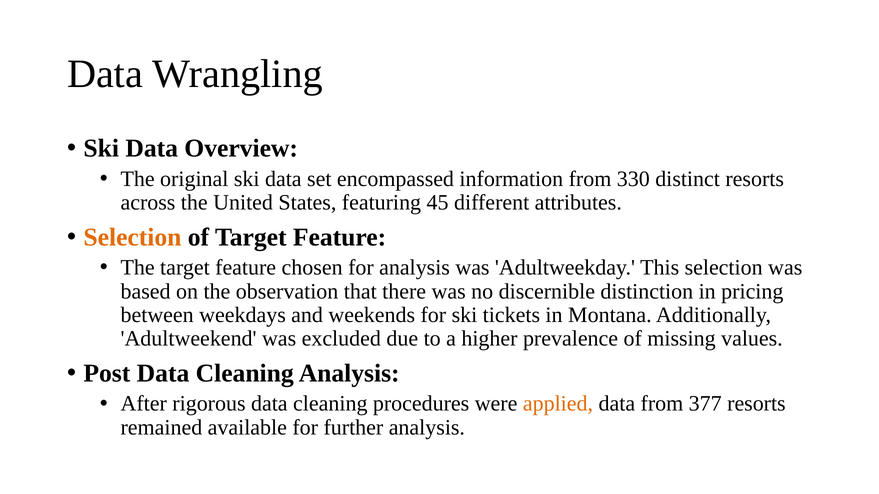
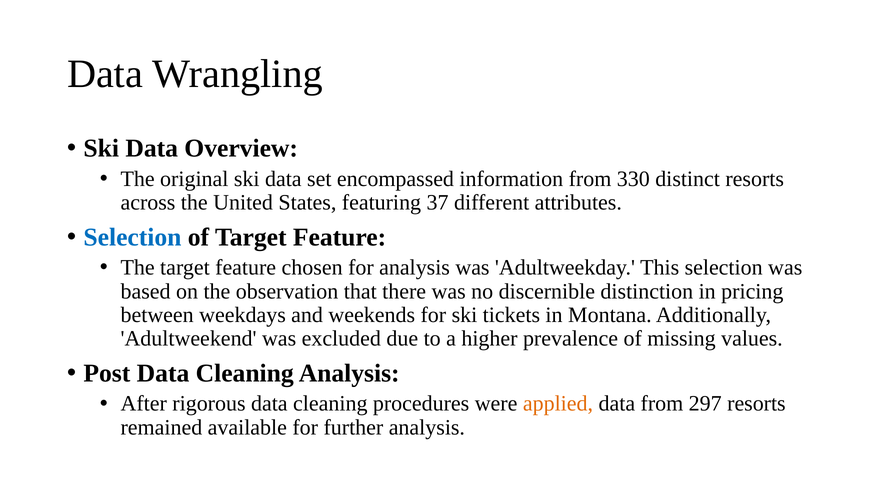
45: 45 -> 37
Selection at (132, 237) colour: orange -> blue
377: 377 -> 297
